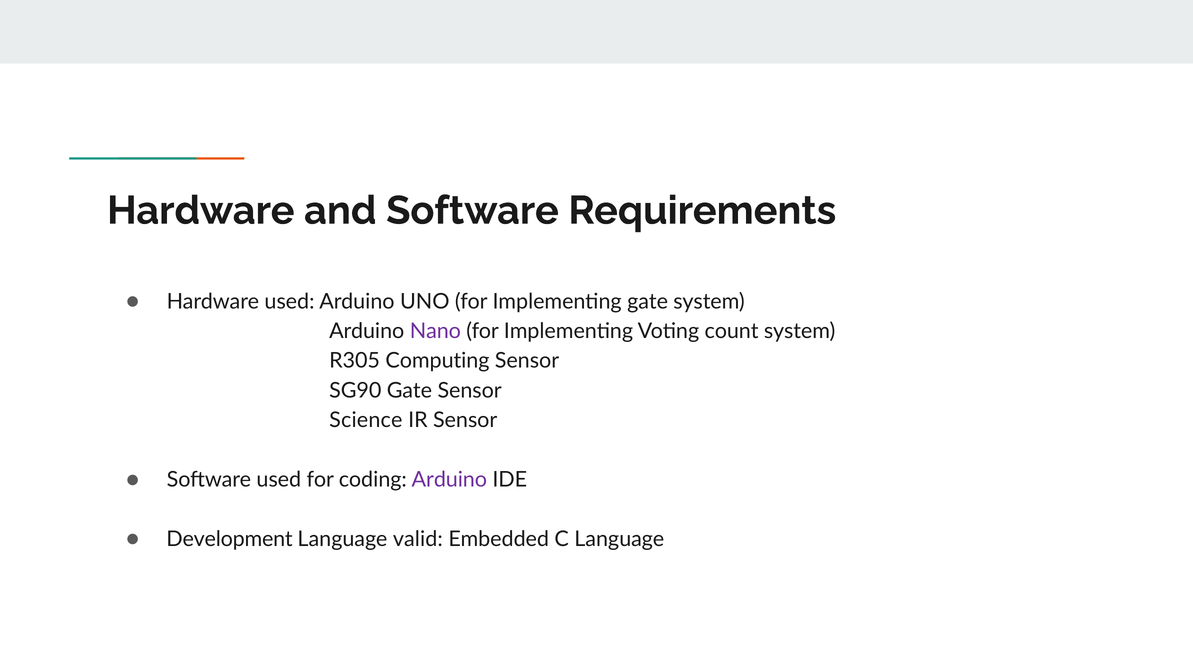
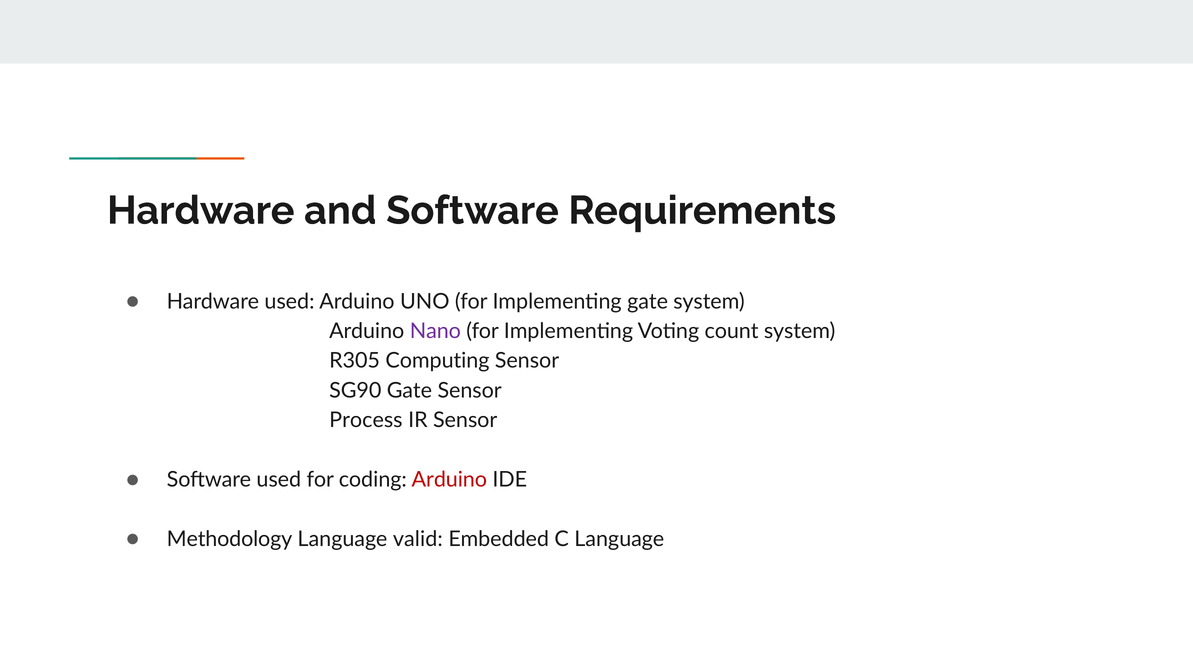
Science: Science -> Process
Arduino at (449, 480) colour: purple -> red
Development: Development -> Methodology
